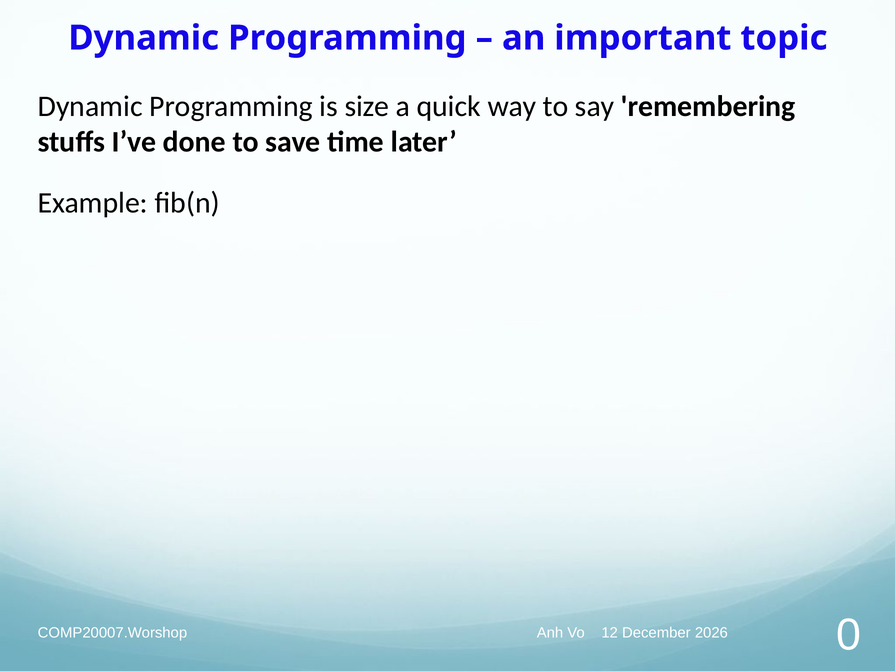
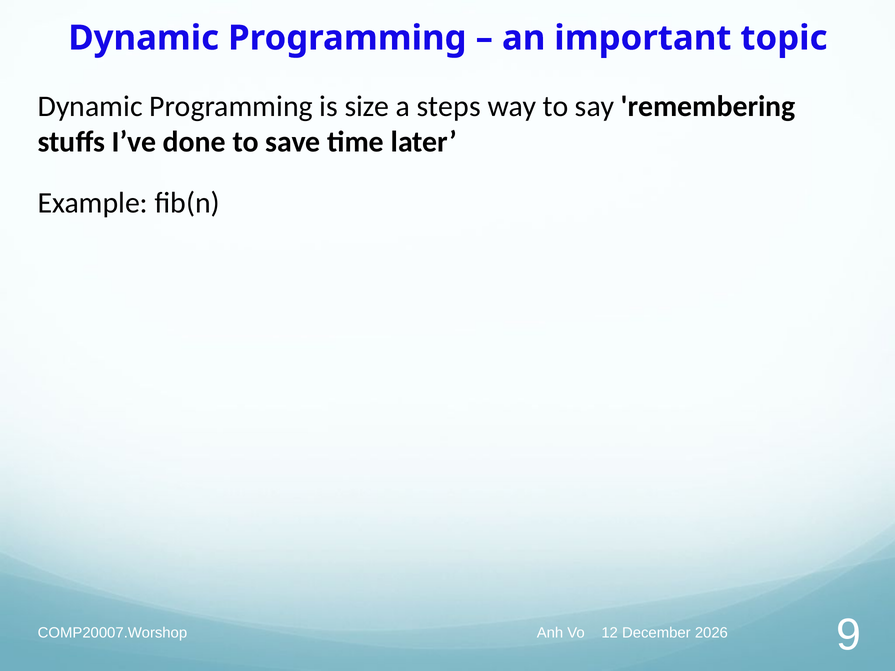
quick: quick -> steps
0: 0 -> 9
